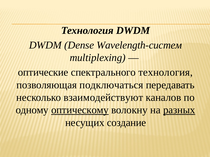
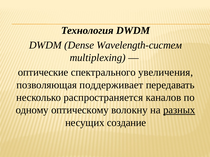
спектрального технология: технология -> увеличения
подключаться: подключаться -> поддерживает
взаимодействуют: взаимодействуют -> распространяется
оптическому underline: present -> none
